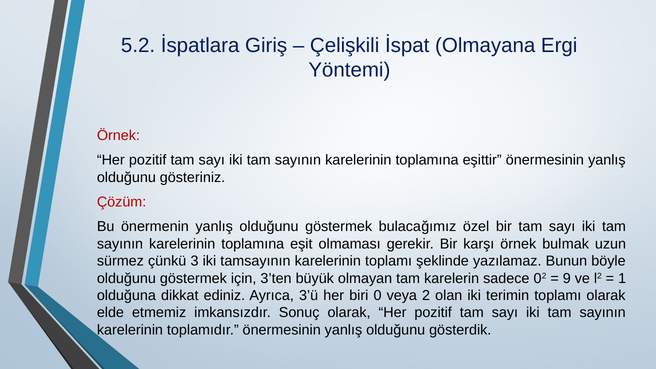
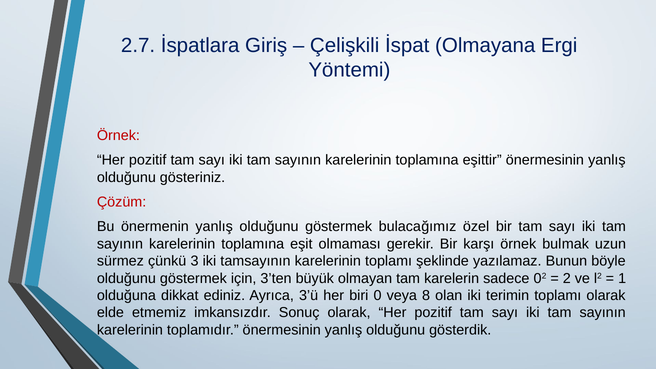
5.2: 5.2 -> 2.7
9: 9 -> 2
2: 2 -> 8
